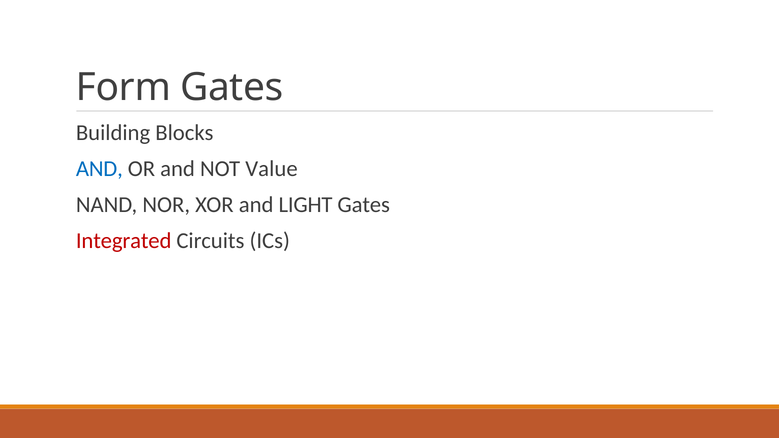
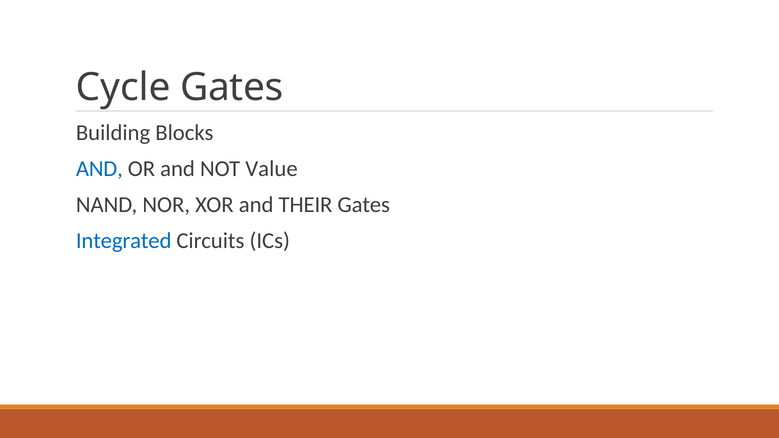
Form: Form -> Cycle
LIGHT: LIGHT -> THEIR
Integrated colour: red -> blue
